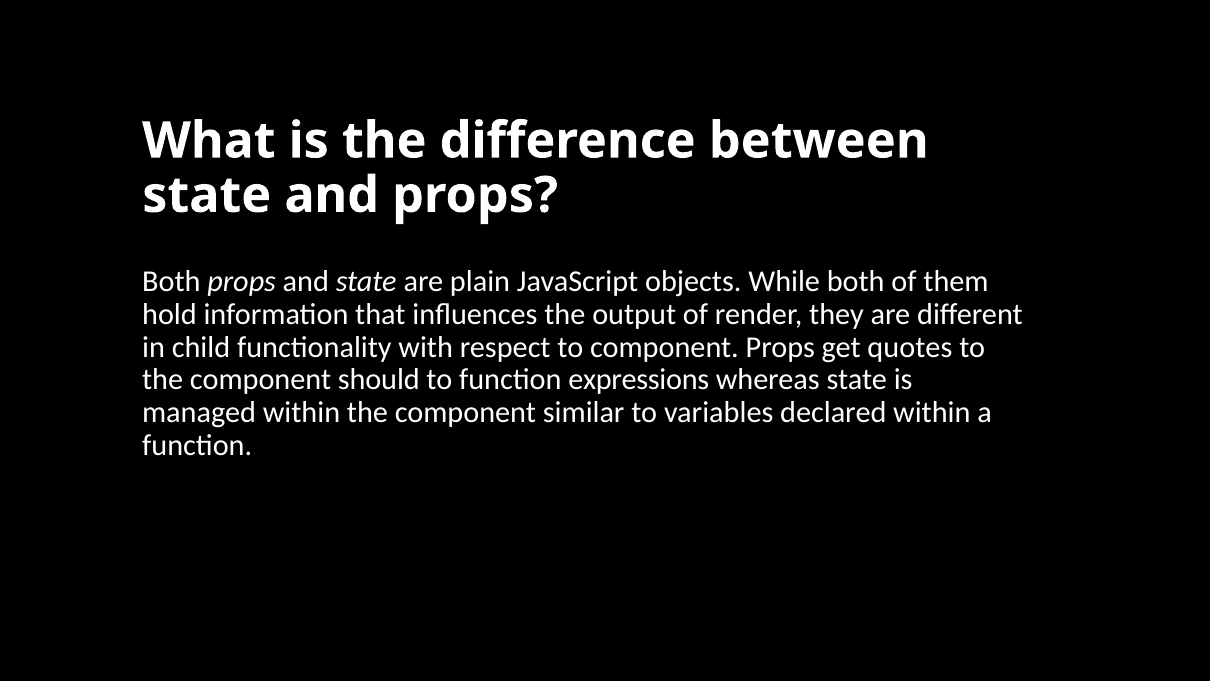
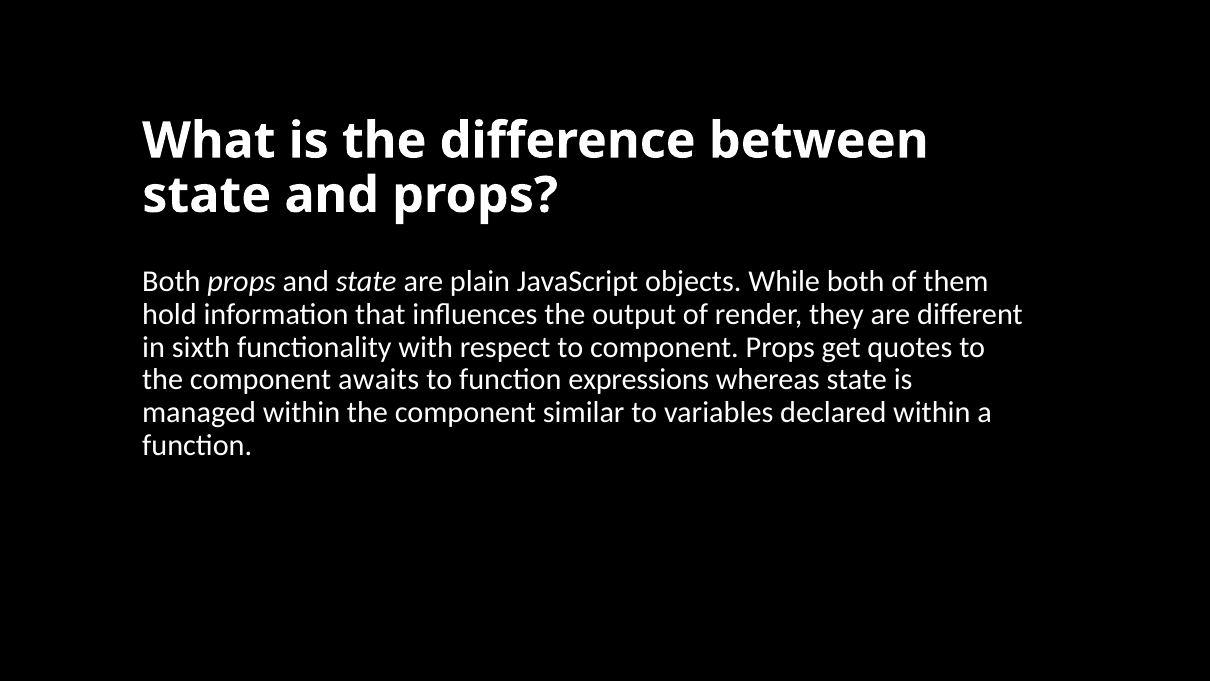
child: child -> sixth
should: should -> awaits
